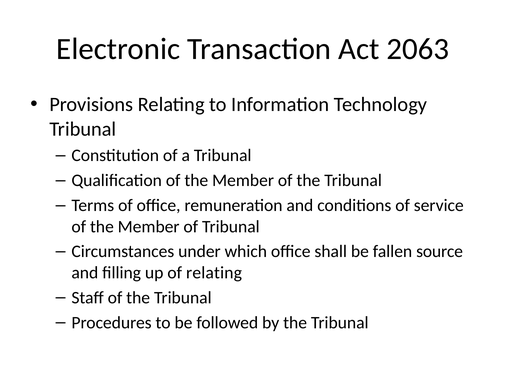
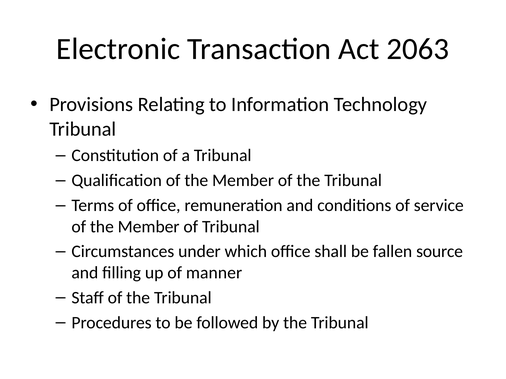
of relating: relating -> manner
